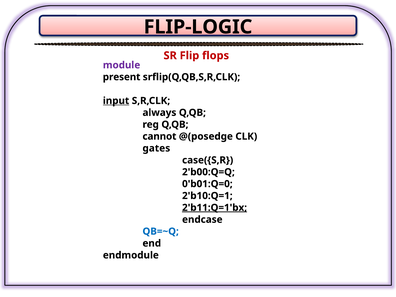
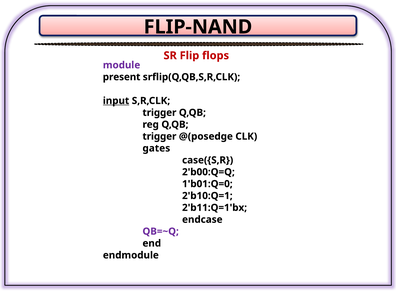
FLIP-LOGIC: FLIP-LOGIC -> FLIP-NAND
always at (159, 113): always -> trigger
cannot at (159, 136): cannot -> trigger
0'b01:Q=0: 0'b01:Q=0 -> 1'b01:Q=0
2'b11:Q=1'bx underline: present -> none
QB=~Q colour: blue -> purple
